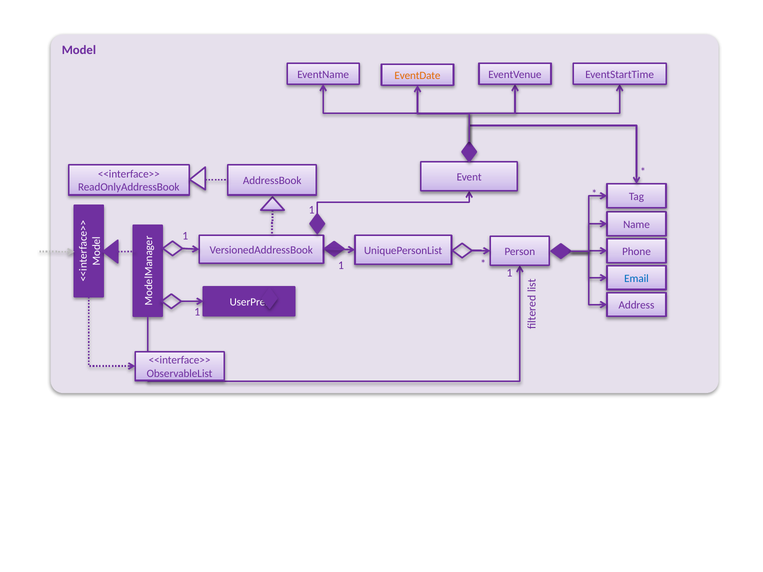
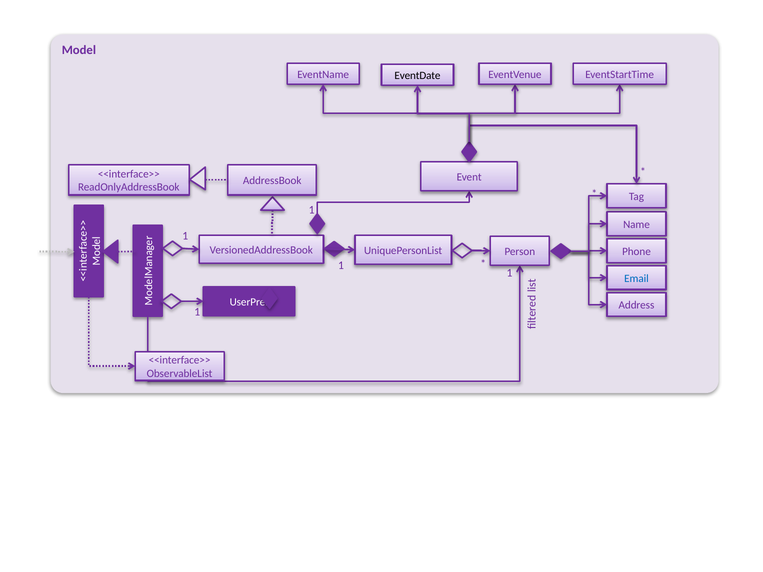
EventDate colour: orange -> black
